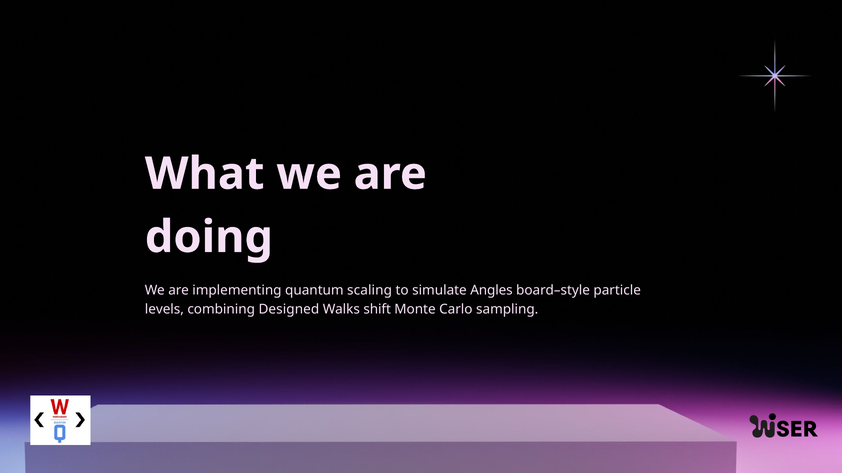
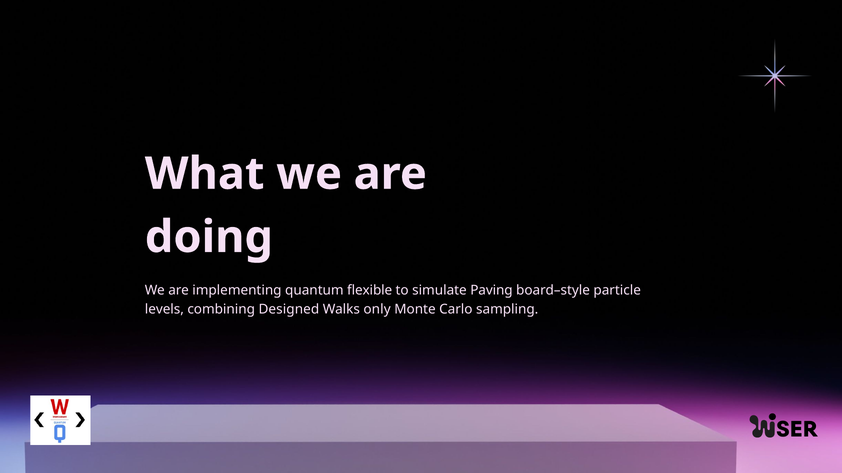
scaling: scaling -> flexible
Angles: Angles -> Paving
shift: shift -> only
